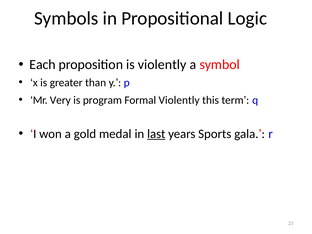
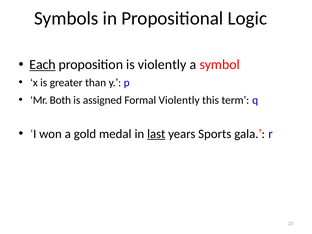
Each underline: none -> present
Very: Very -> Both
program: program -> assigned
